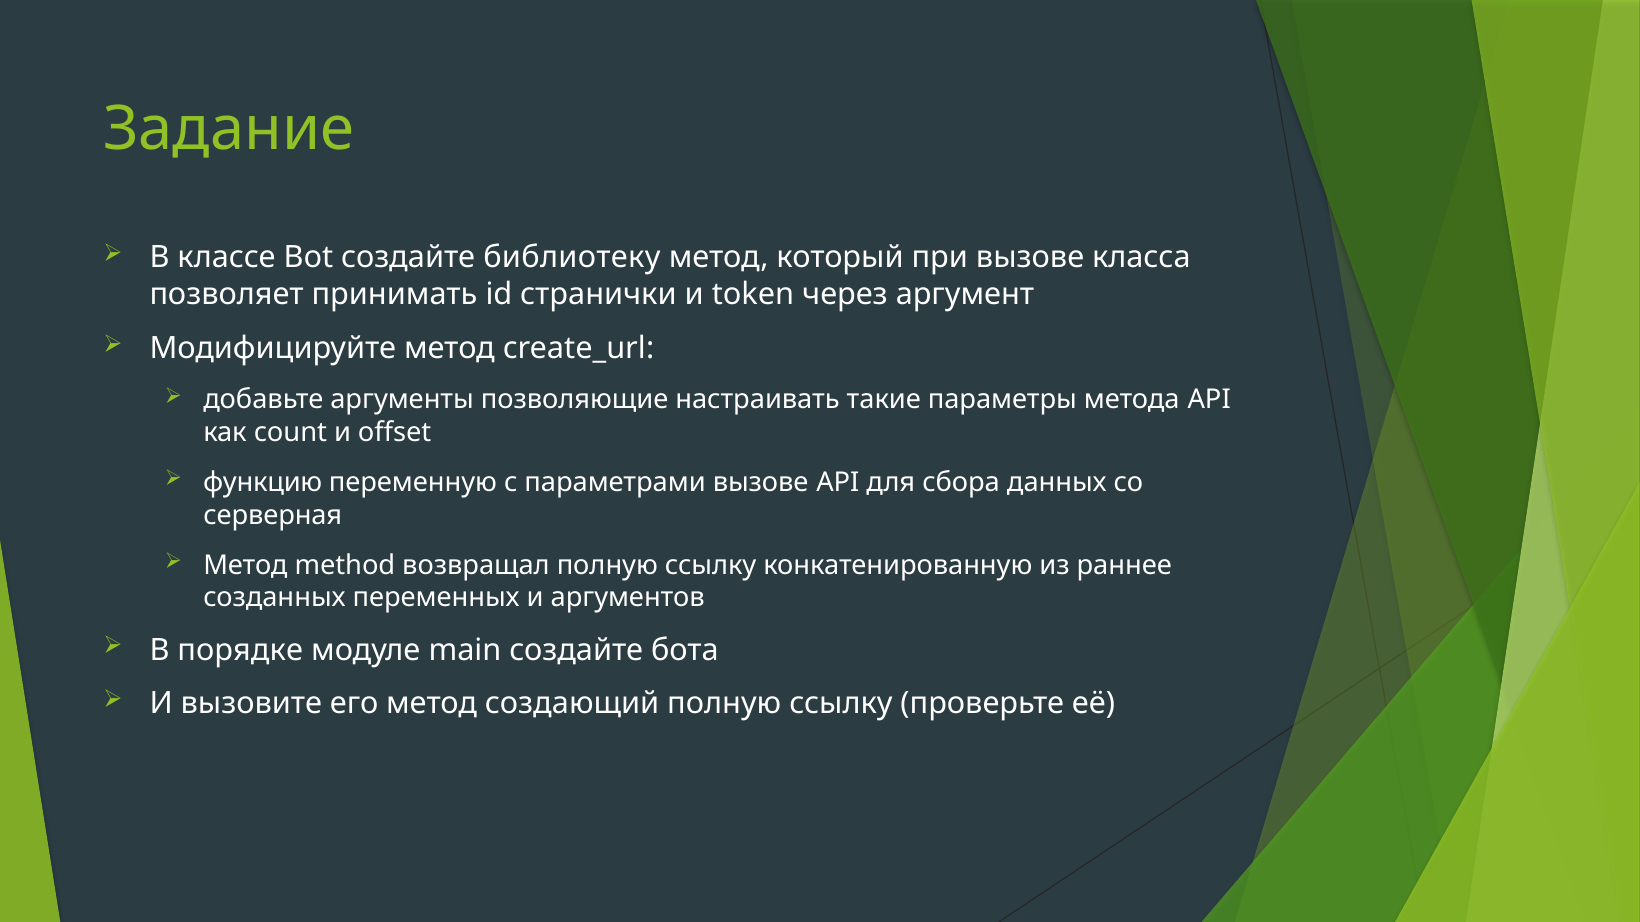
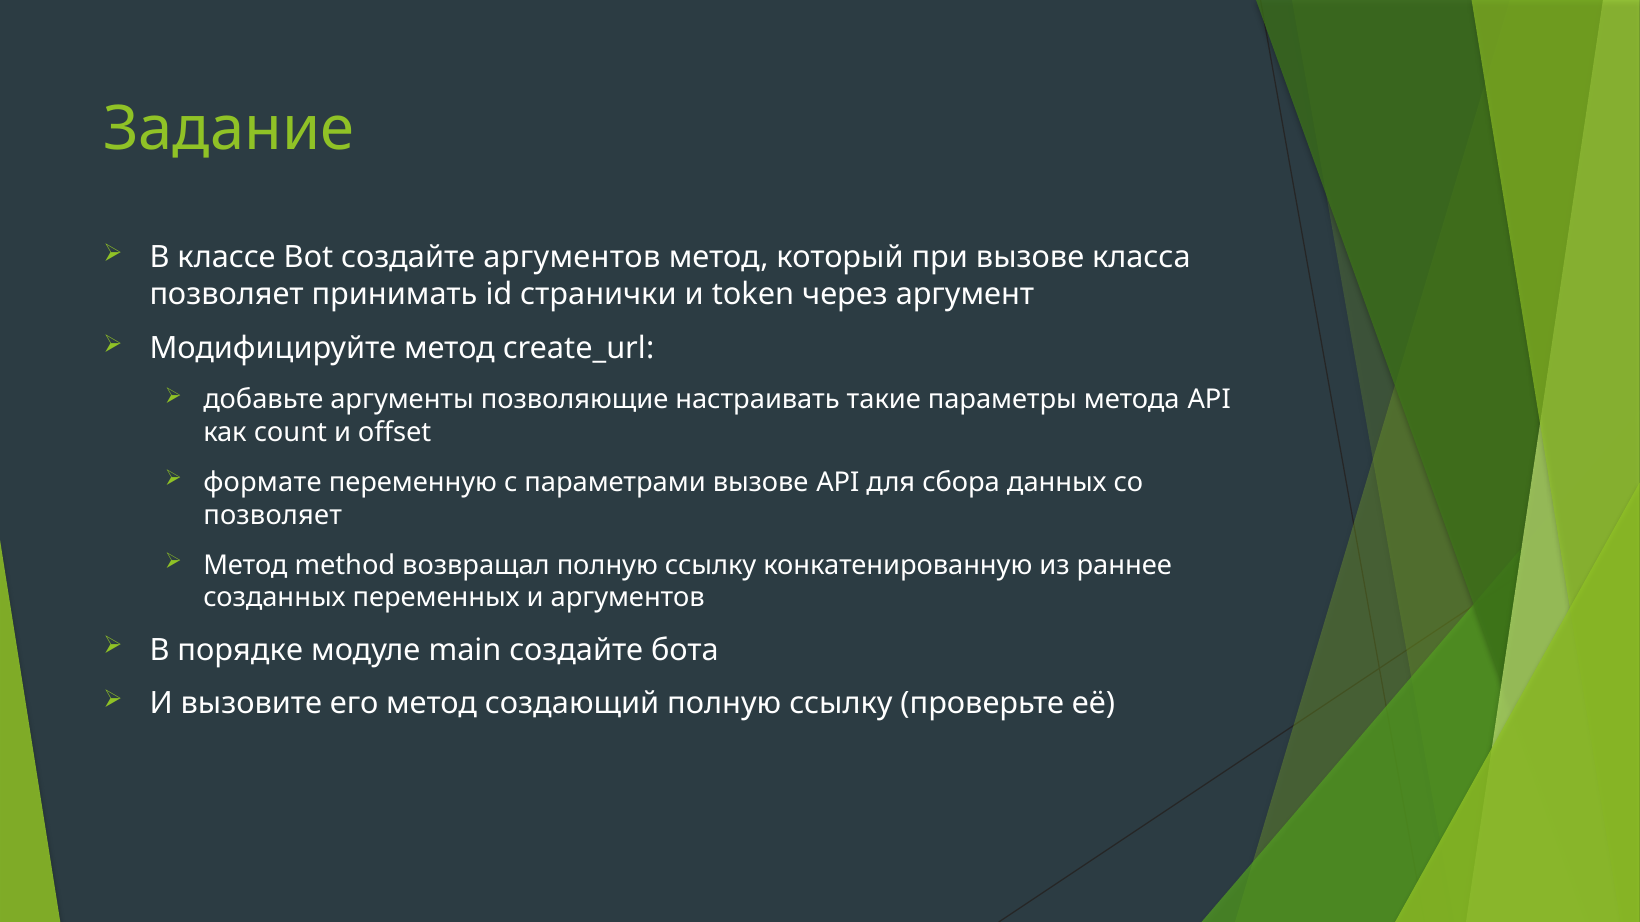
создайте библиотеку: библиотеку -> аргументов
функцию: функцию -> формате
серверная at (273, 515): серверная -> позволяет
